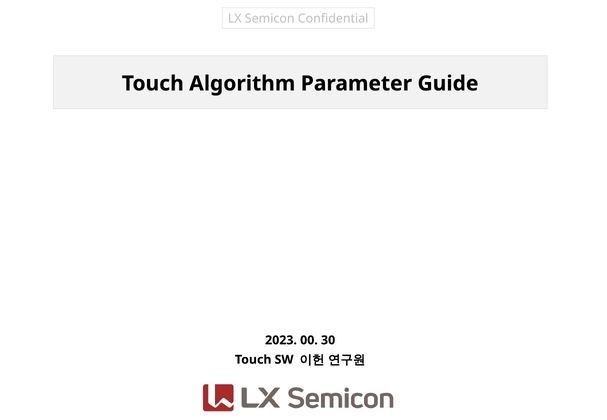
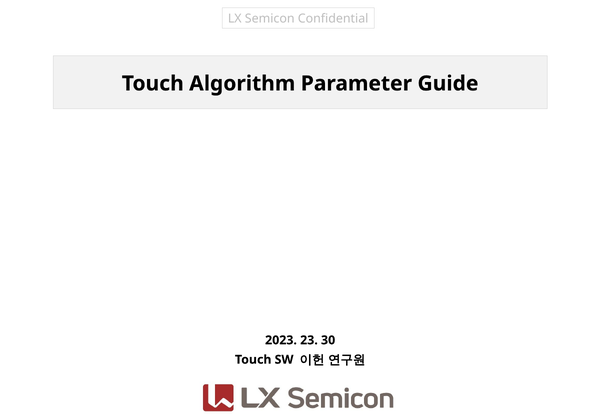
00: 00 -> 23
